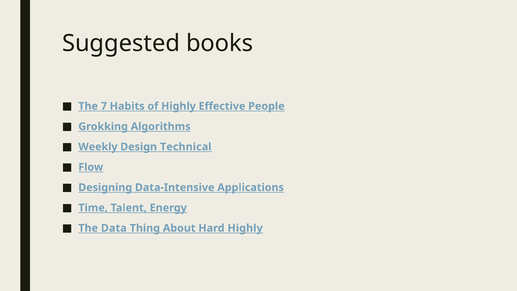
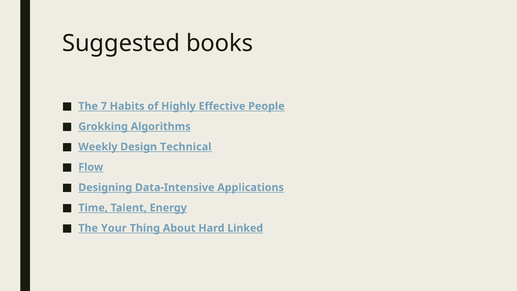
Data: Data -> Your
Hard Highly: Highly -> Linked
